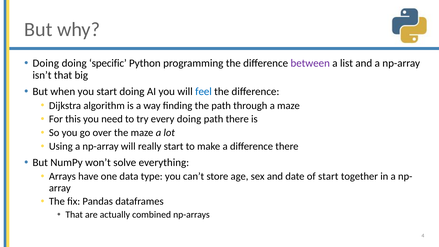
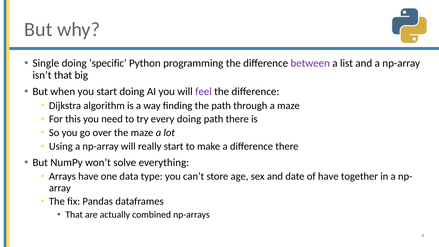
Doing at (46, 63): Doing -> Single
feel colour: blue -> purple
of start: start -> have
